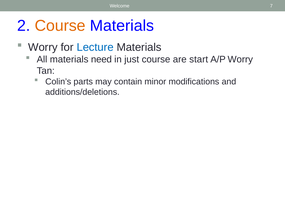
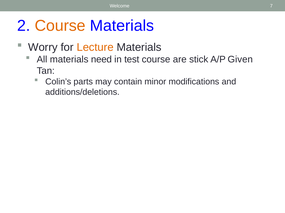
Lecture colour: blue -> orange
just: just -> test
start: start -> stick
A/P Worry: Worry -> Given
